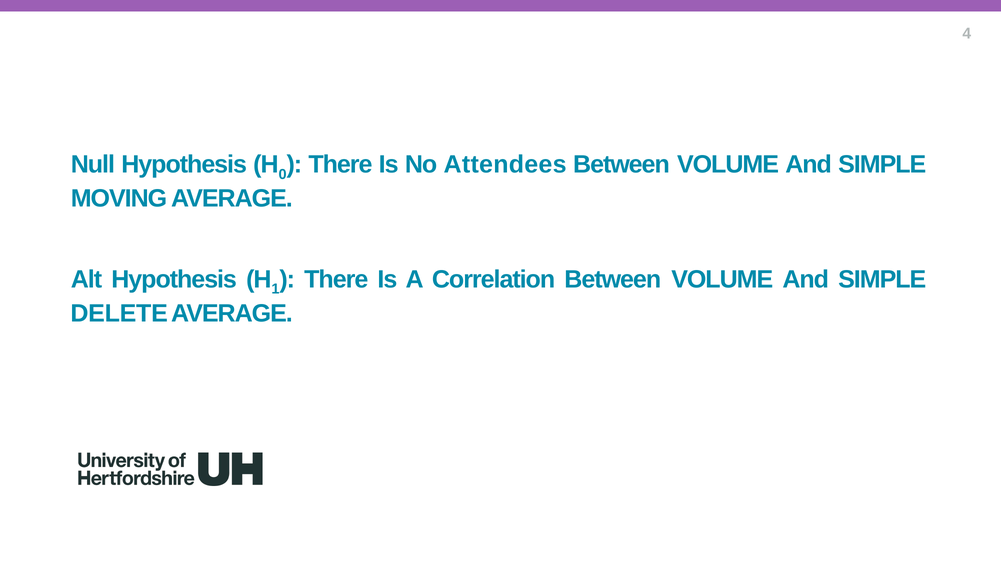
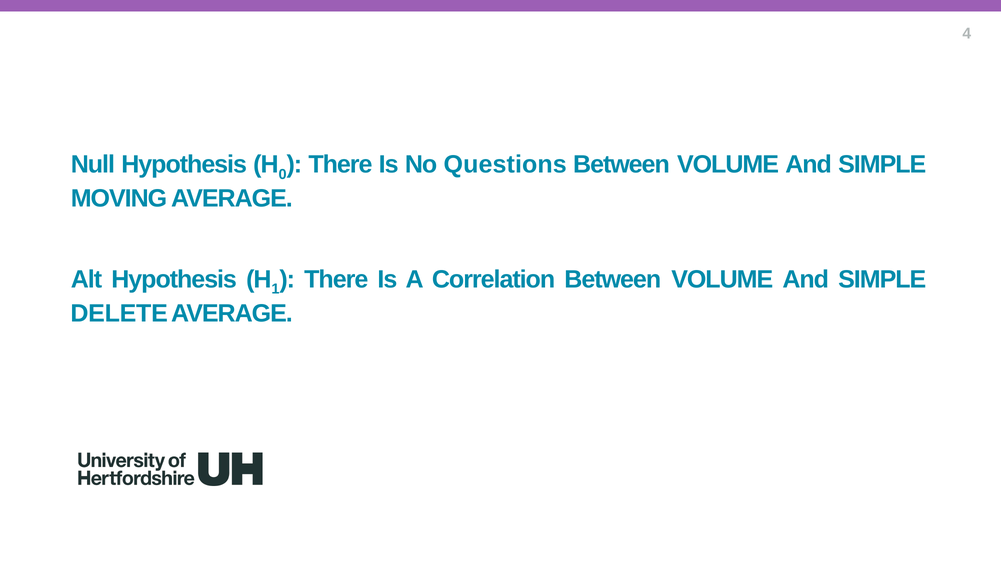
Attendees: Attendees -> Questions
